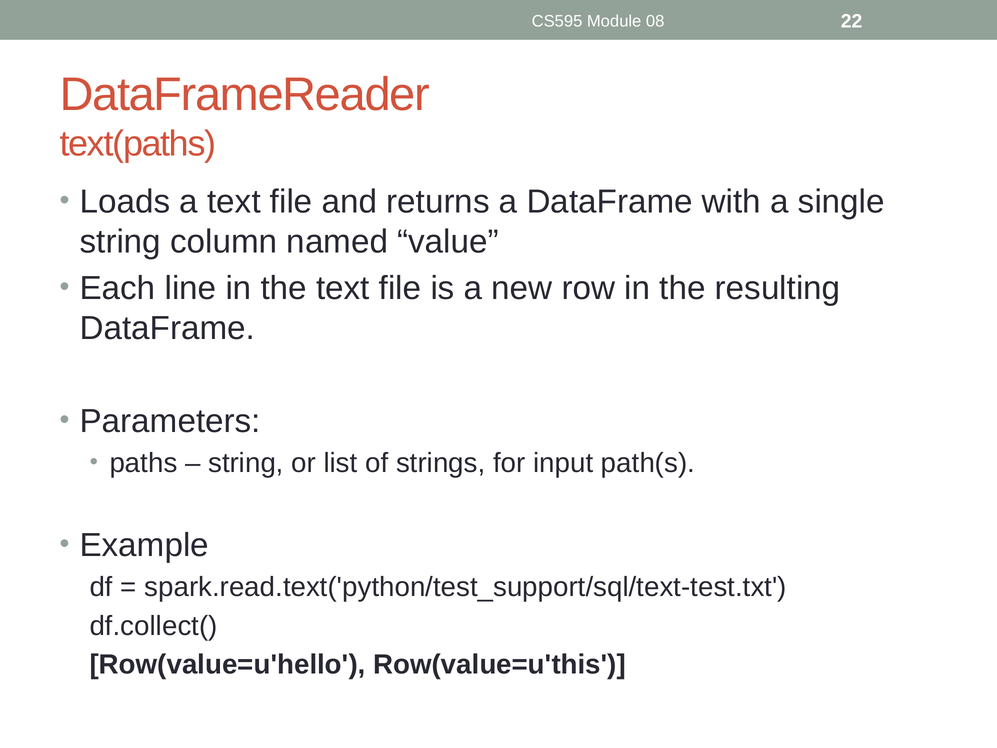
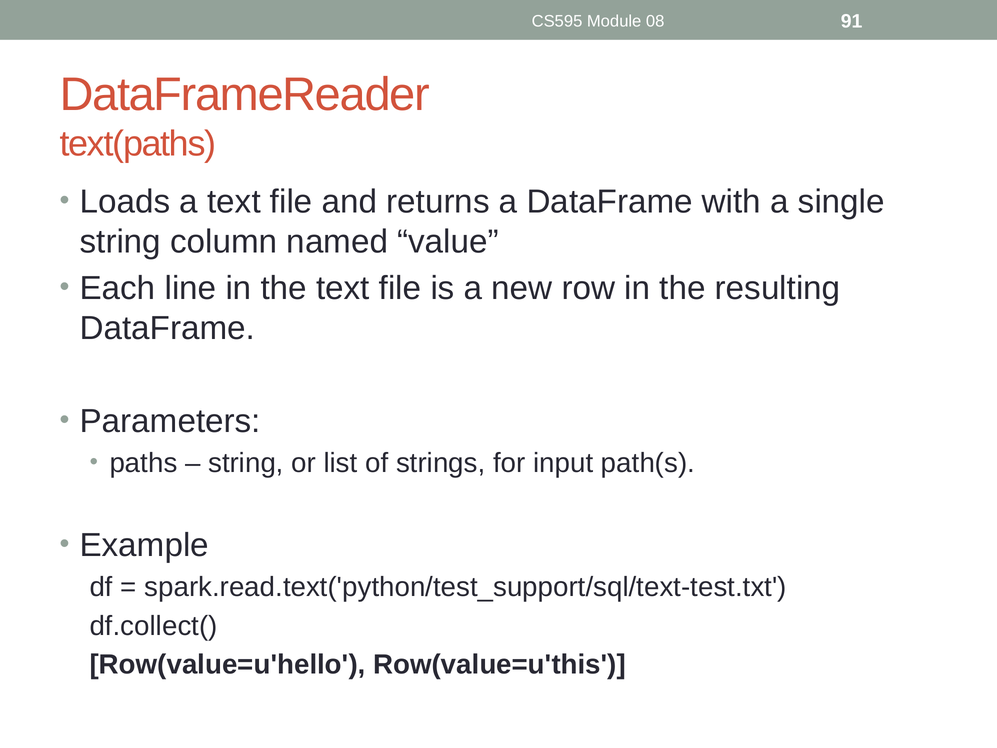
22: 22 -> 91
